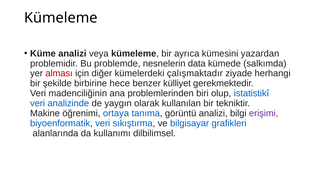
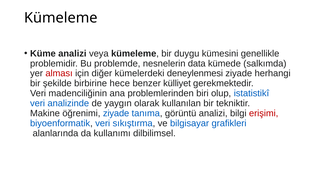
ayrıca: ayrıca -> duygu
yazardan: yazardan -> genellikle
çalışmaktadır: çalışmaktadır -> deneylenmesi
öğrenimi ortaya: ortaya -> ziyade
erişimi colour: purple -> red
